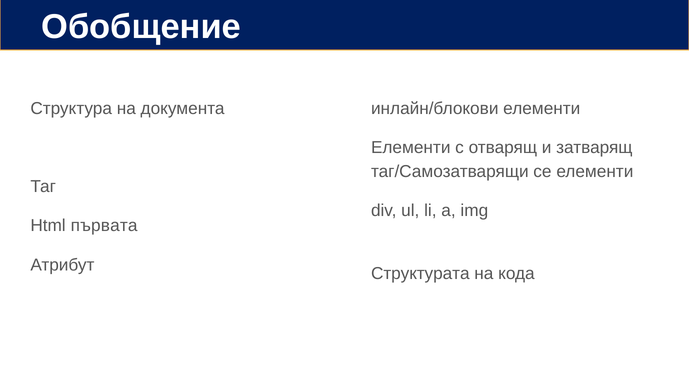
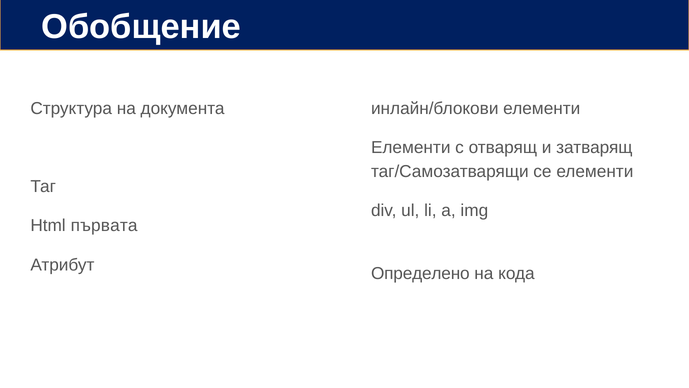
Структурата: Структурата -> Определено
